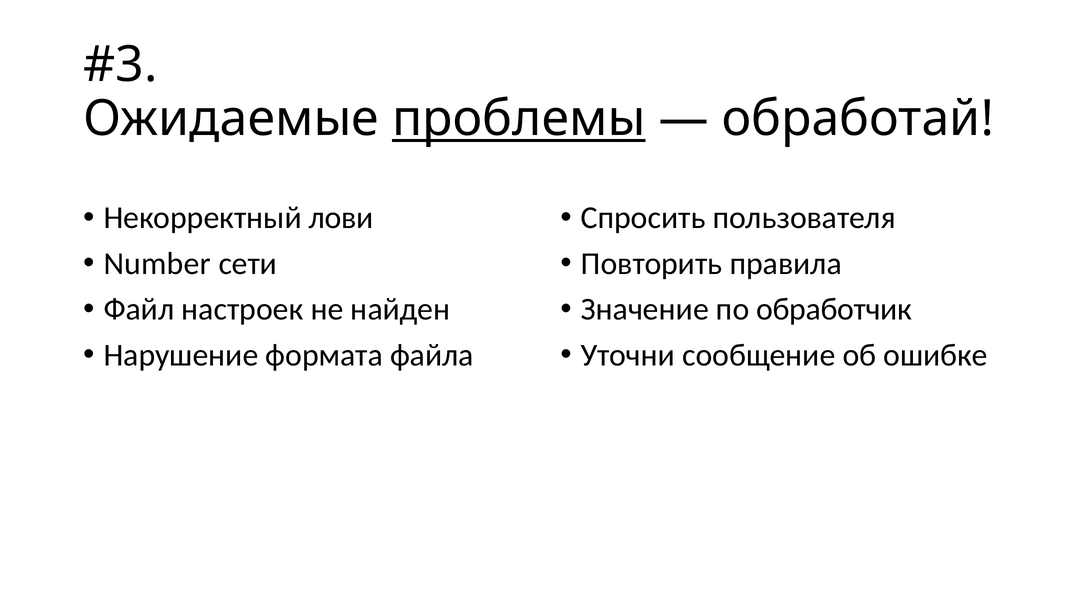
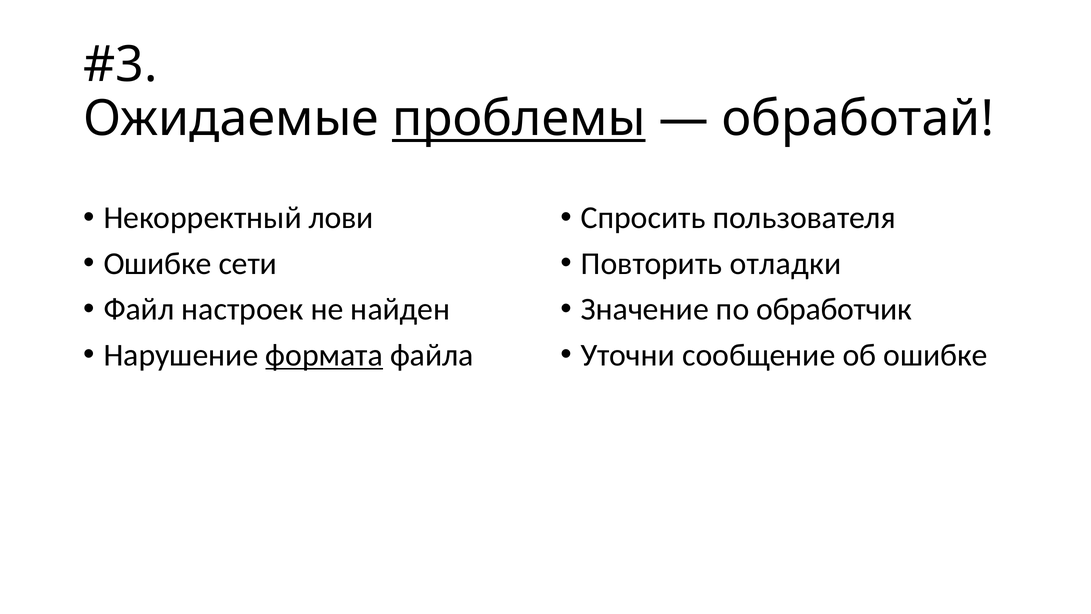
Number at (157, 263): Number -> Ошибке
правила: правила -> отладки
формата underline: none -> present
